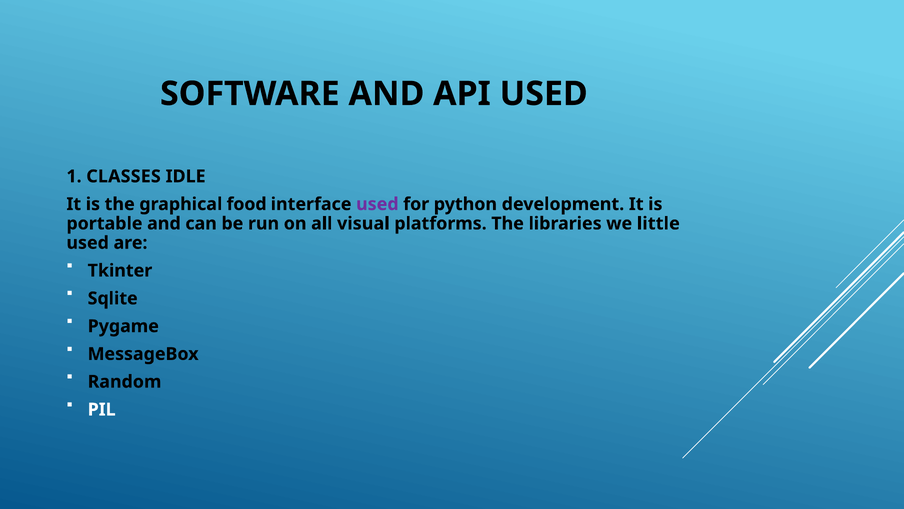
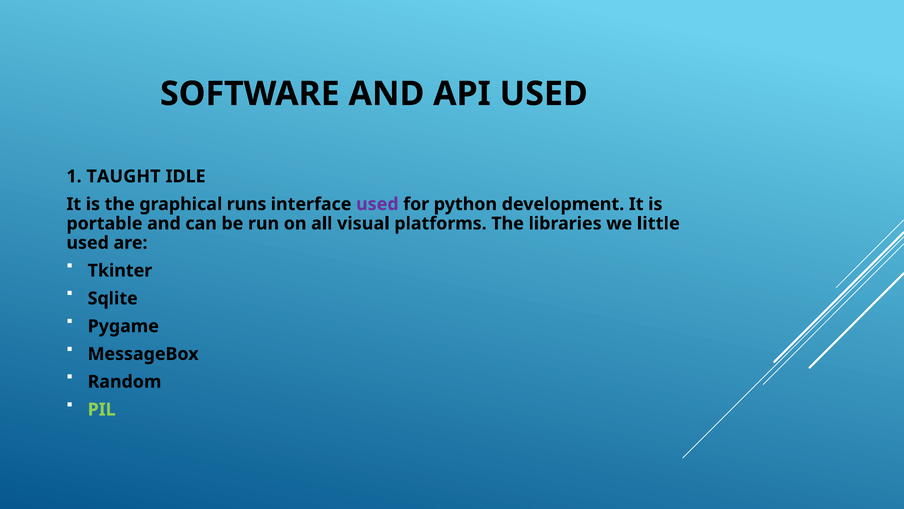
CLASSES: CLASSES -> TAUGHT
food: food -> runs
PIL colour: white -> light green
